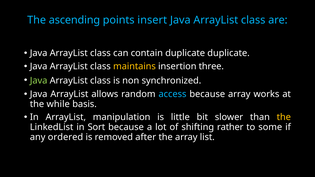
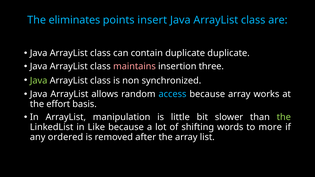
ascending: ascending -> eliminates
maintains colour: yellow -> pink
while: while -> effort
the at (284, 117) colour: yellow -> light green
Sort: Sort -> Like
rather: rather -> words
some: some -> more
